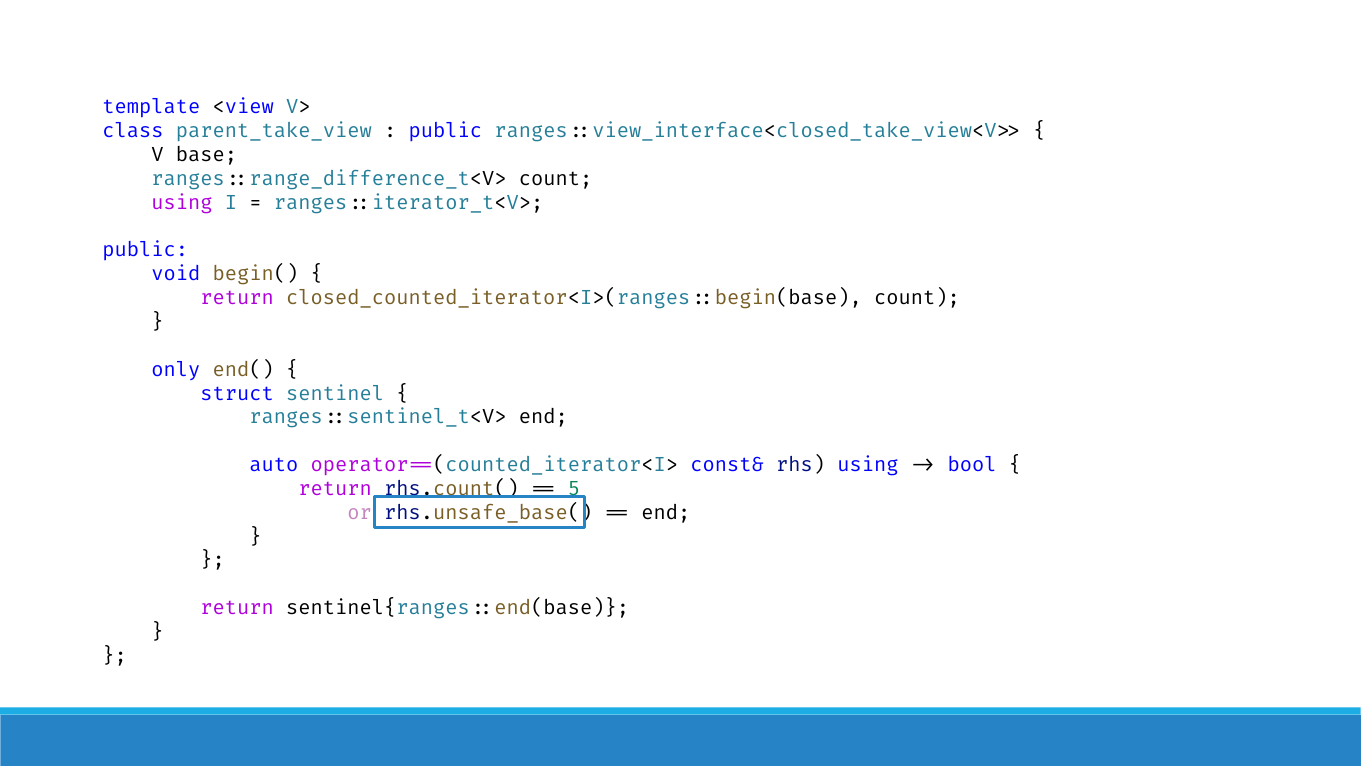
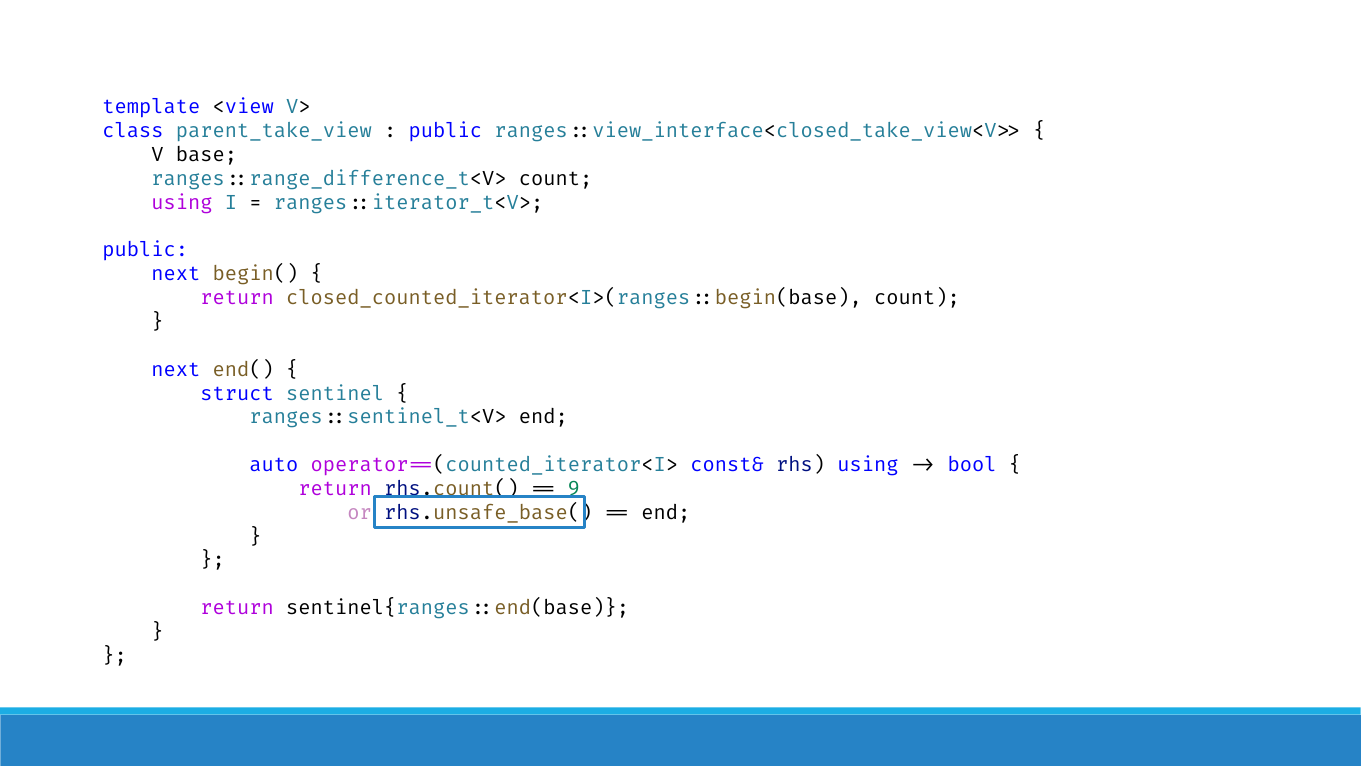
void at (176, 274): void -> next
only at (176, 369): only -> next
5: 5 -> 9
